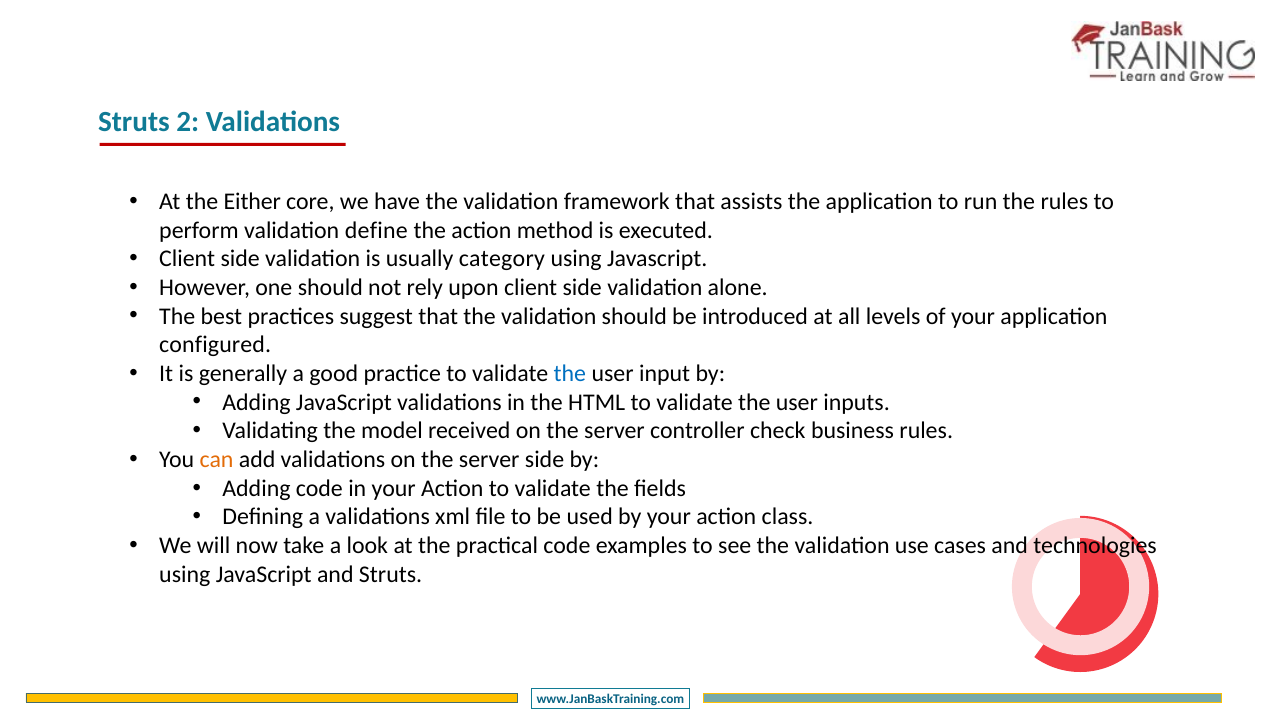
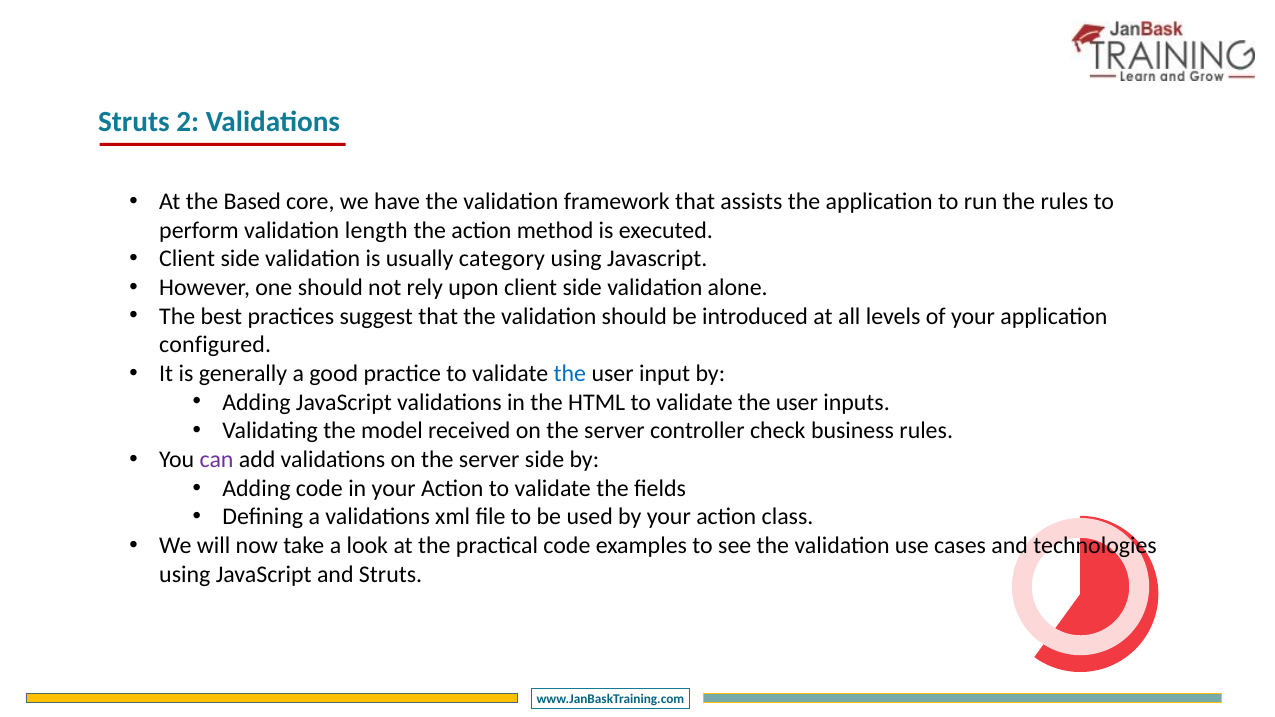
Either: Either -> Based
define: define -> length
can colour: orange -> purple
